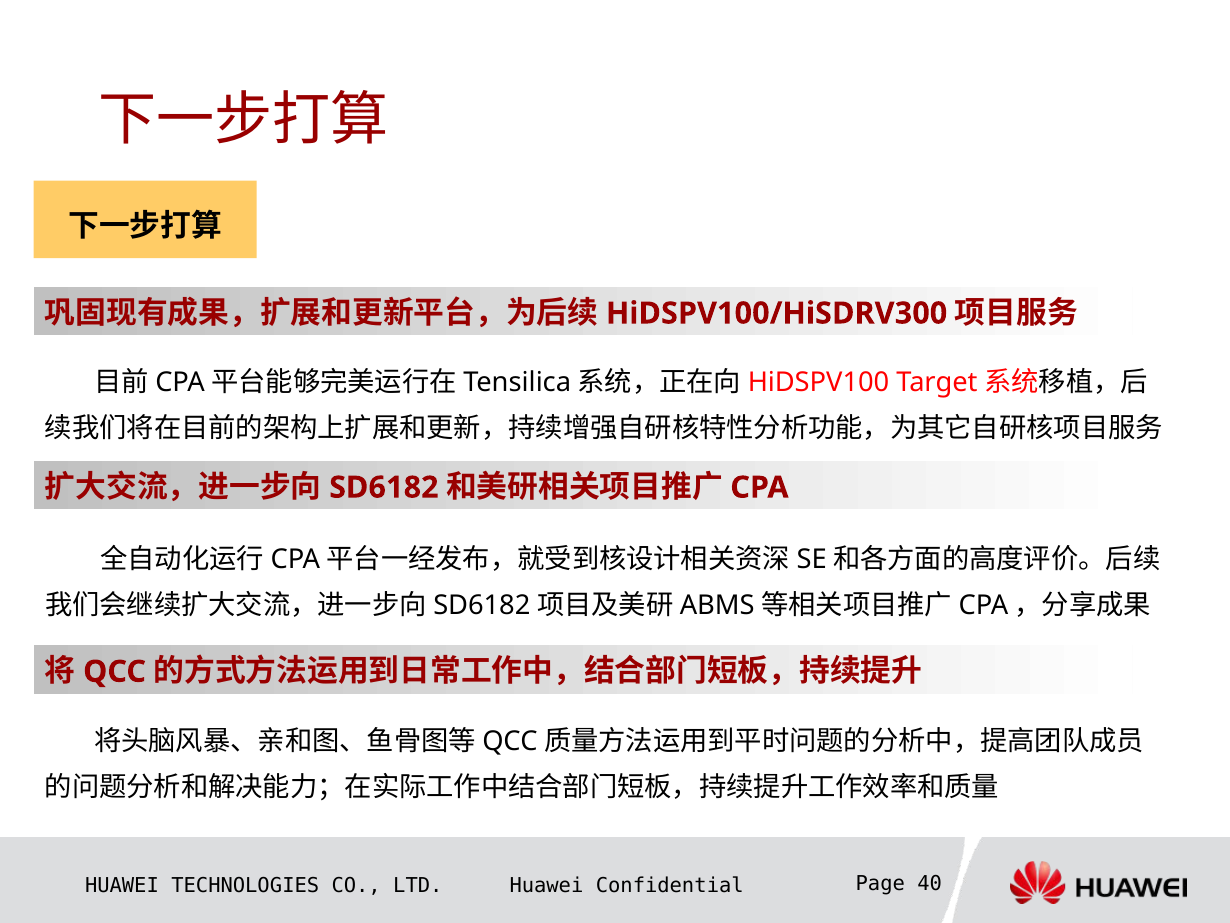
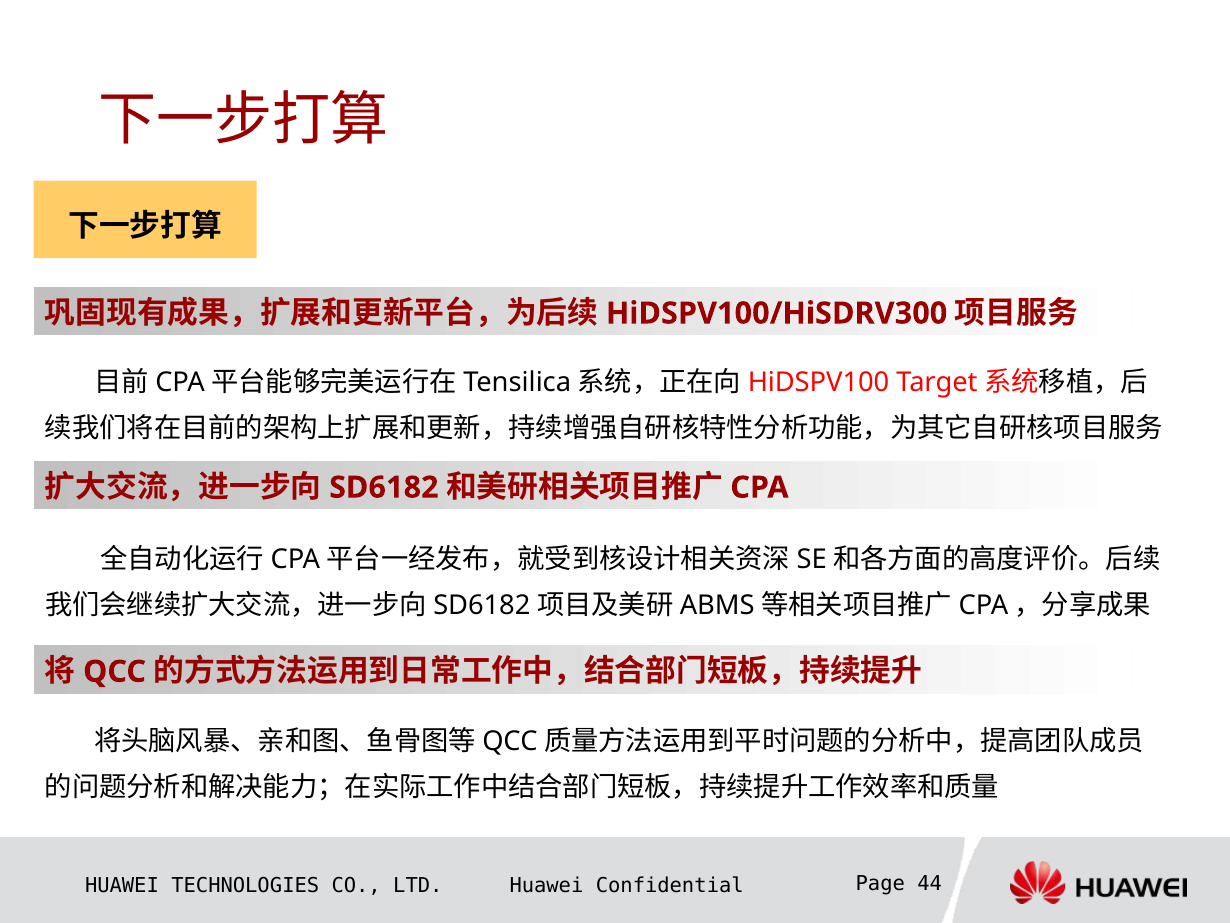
40: 40 -> 44
